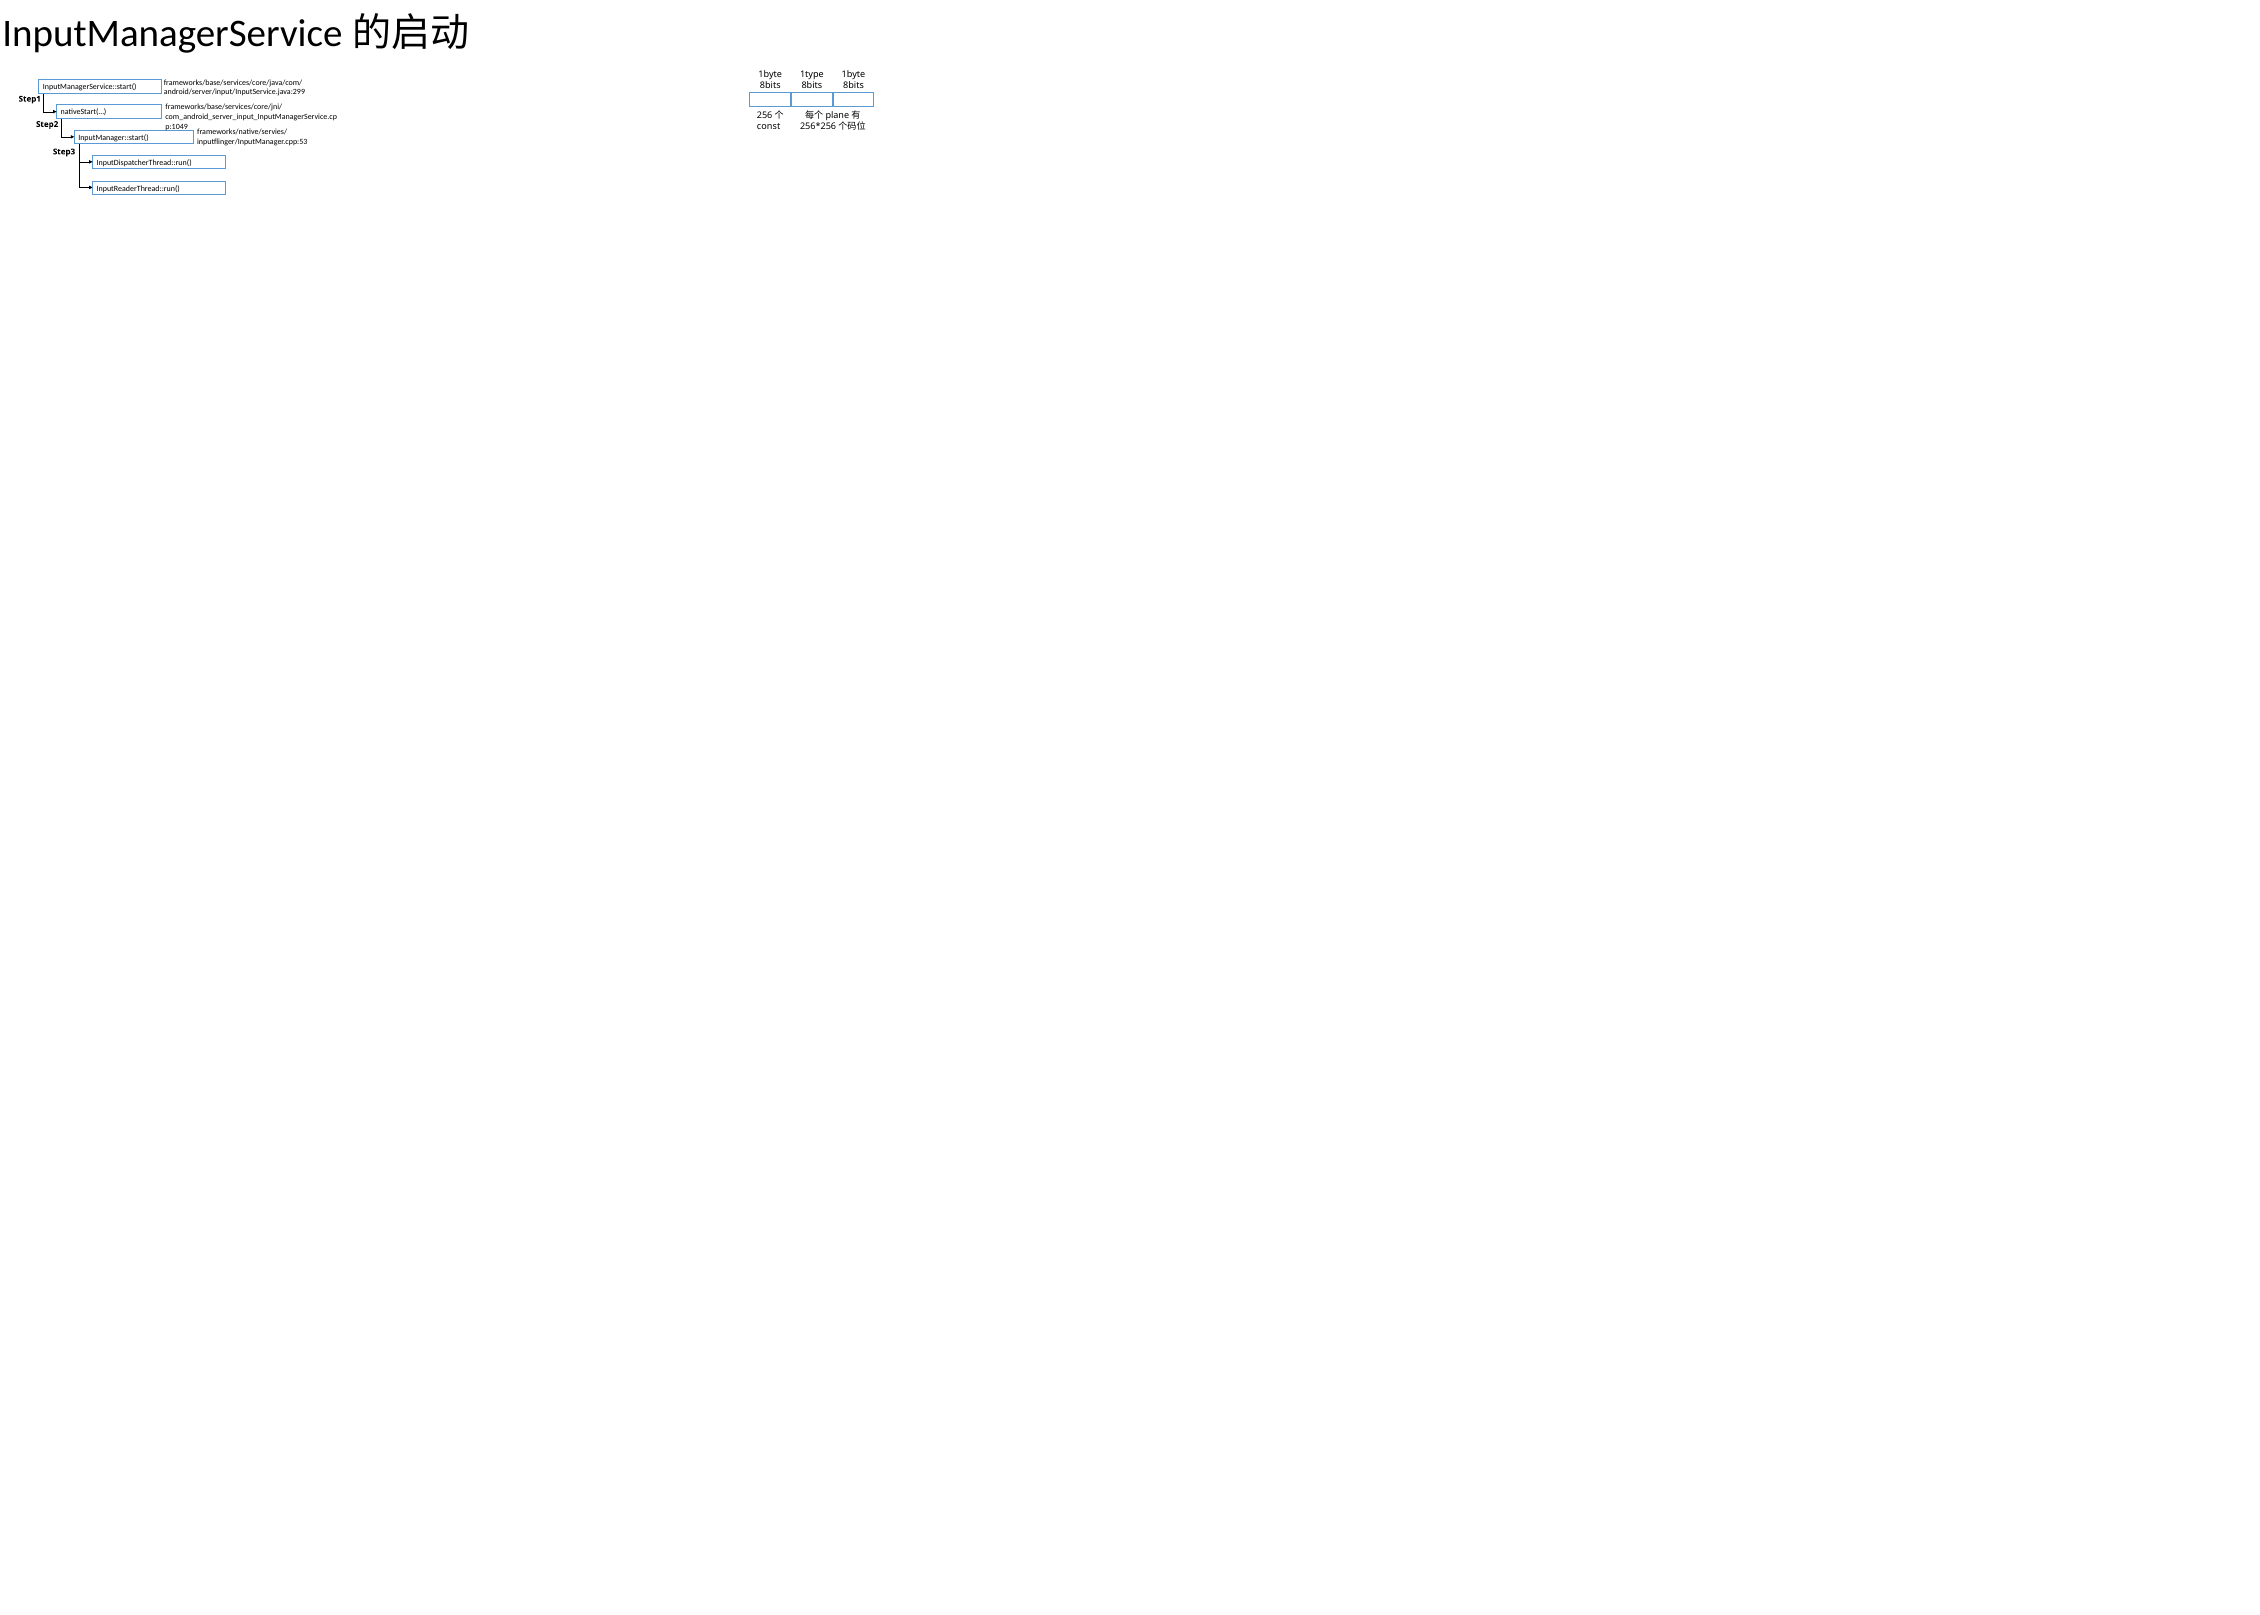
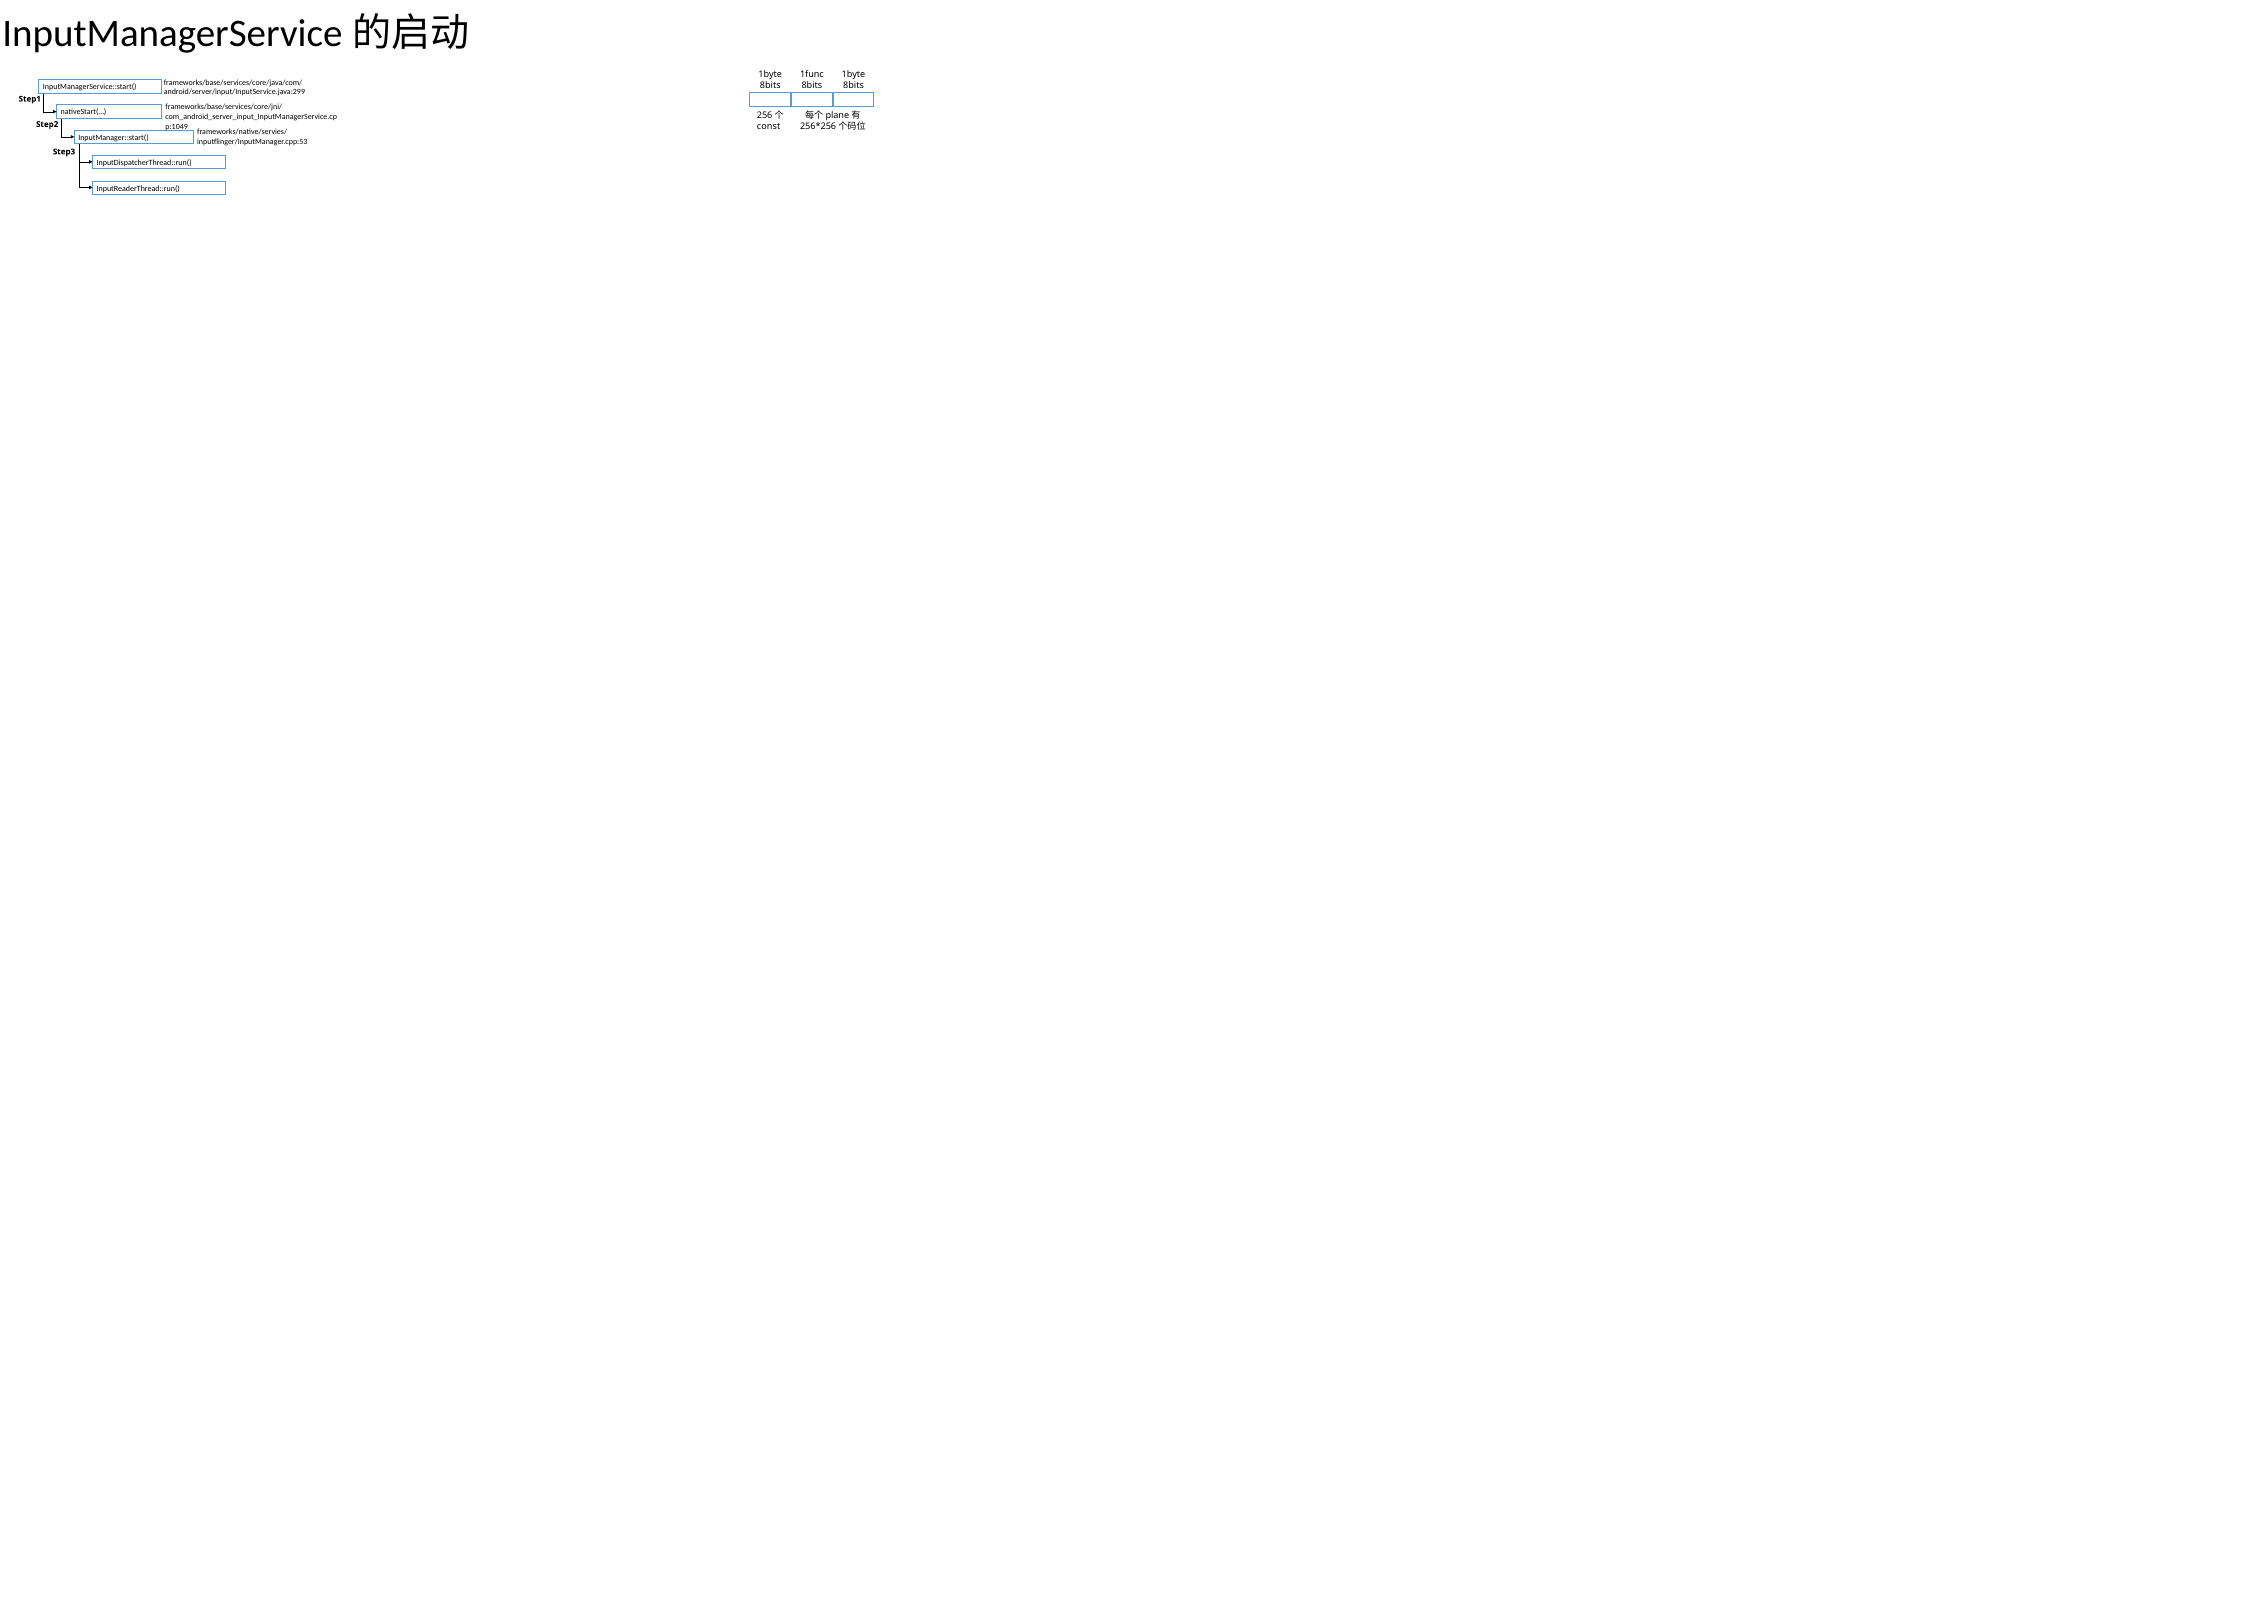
1type: 1type -> 1func
